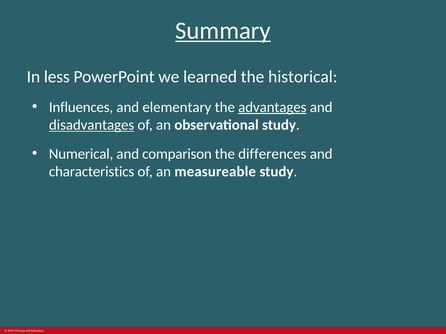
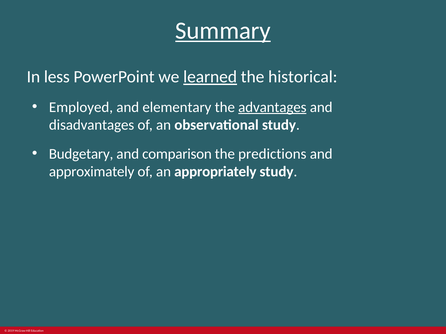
learned underline: none -> present
Influences: Influences -> Employed
disadvantages underline: present -> none
Numerical: Numerical -> Budgetary
differences: differences -> predictions
characteristics: characteristics -> approximately
measureable: measureable -> appropriately
